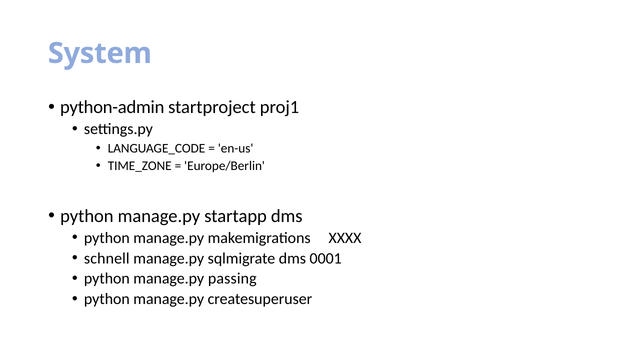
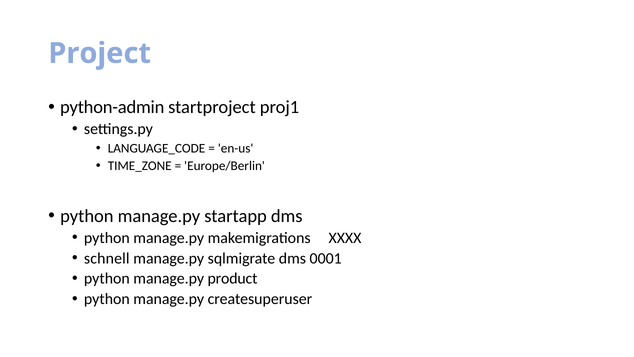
System: System -> Project
passing: passing -> product
